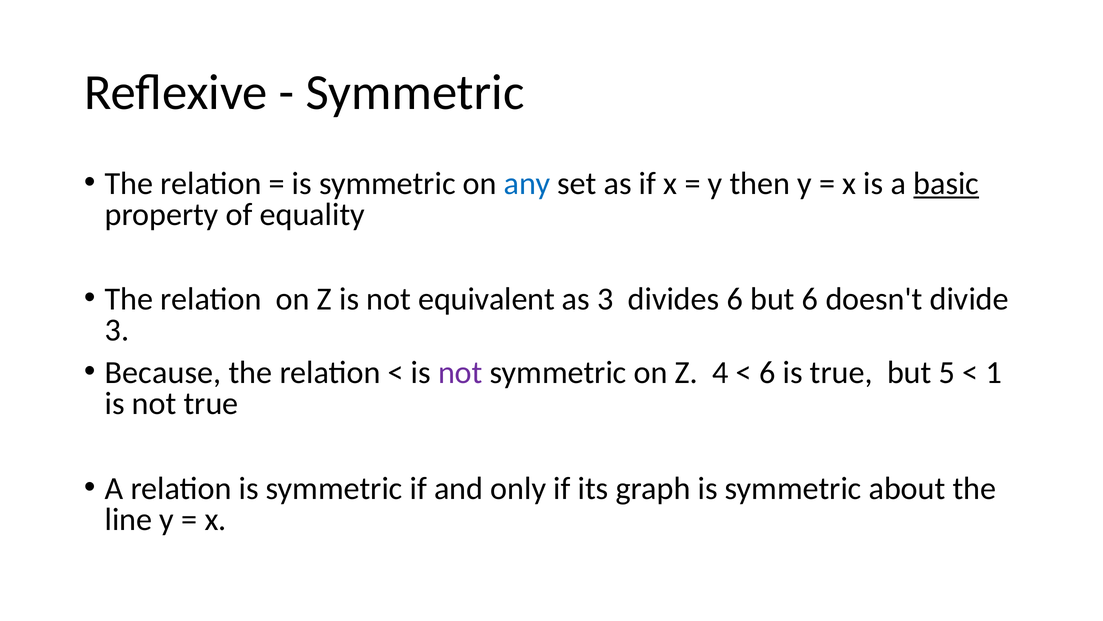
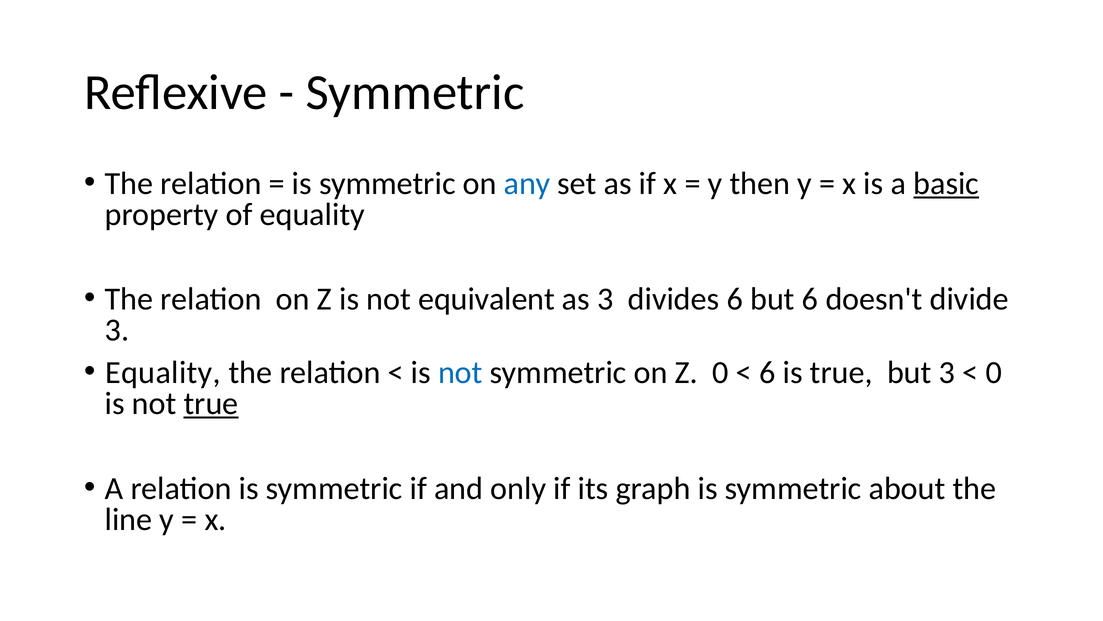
Because at (163, 372): Because -> Equality
not at (460, 372) colour: purple -> blue
Z 4: 4 -> 0
but 5: 5 -> 3
1 at (994, 372): 1 -> 0
true at (211, 403) underline: none -> present
